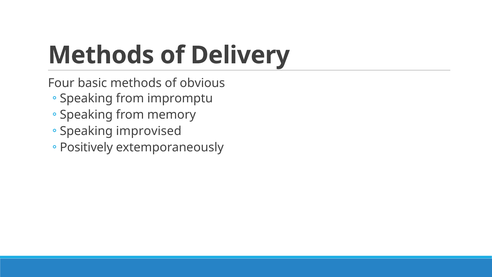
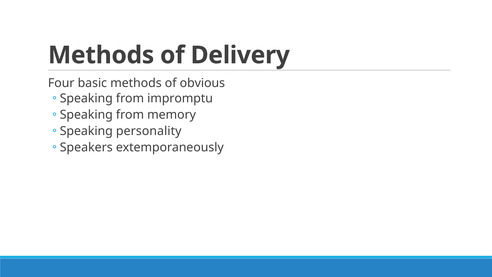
improvised: improvised -> personality
Positively: Positively -> Speakers
